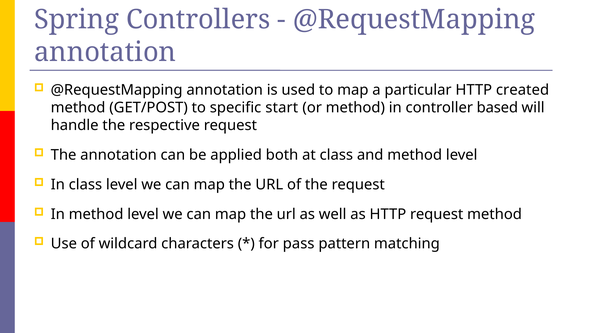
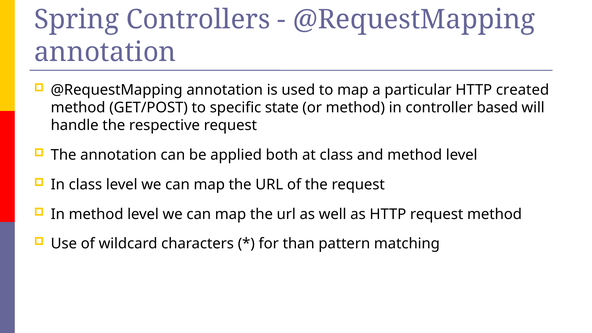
start: start -> state
pass: pass -> than
